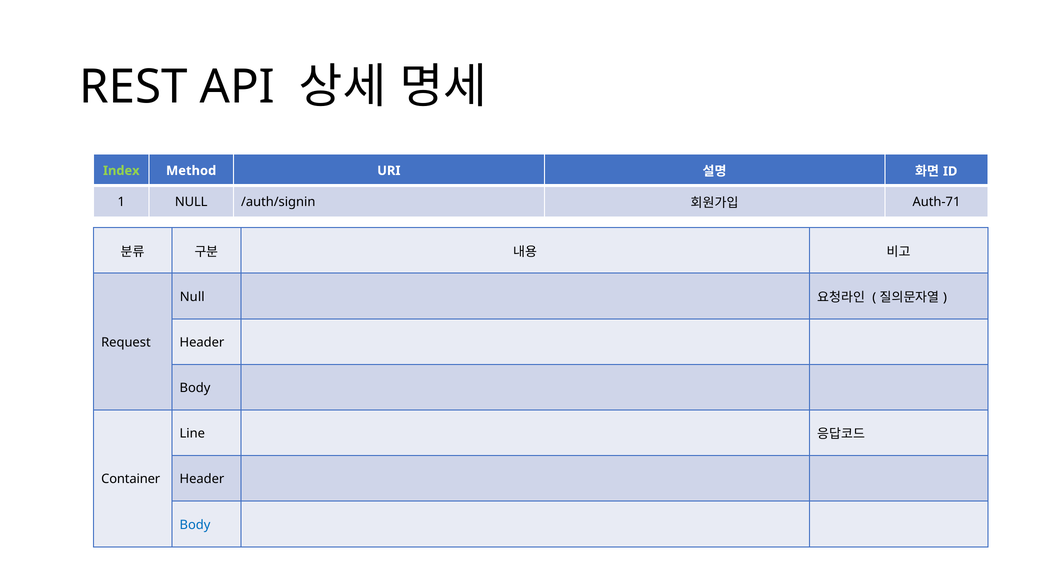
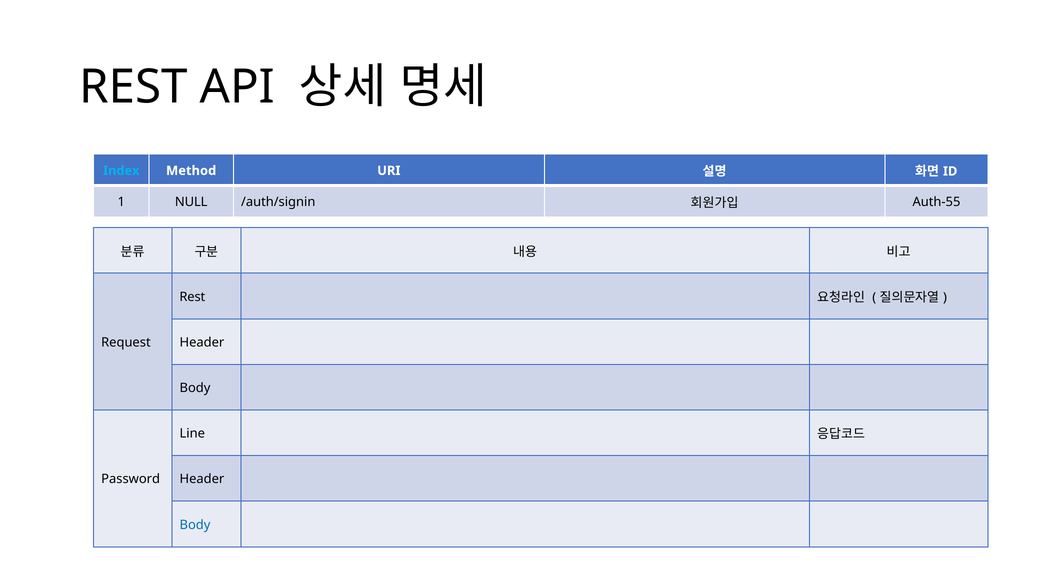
Index colour: light green -> light blue
Auth-71: Auth-71 -> Auth-55
Null at (192, 297): Null -> Rest
Container: Container -> Password
